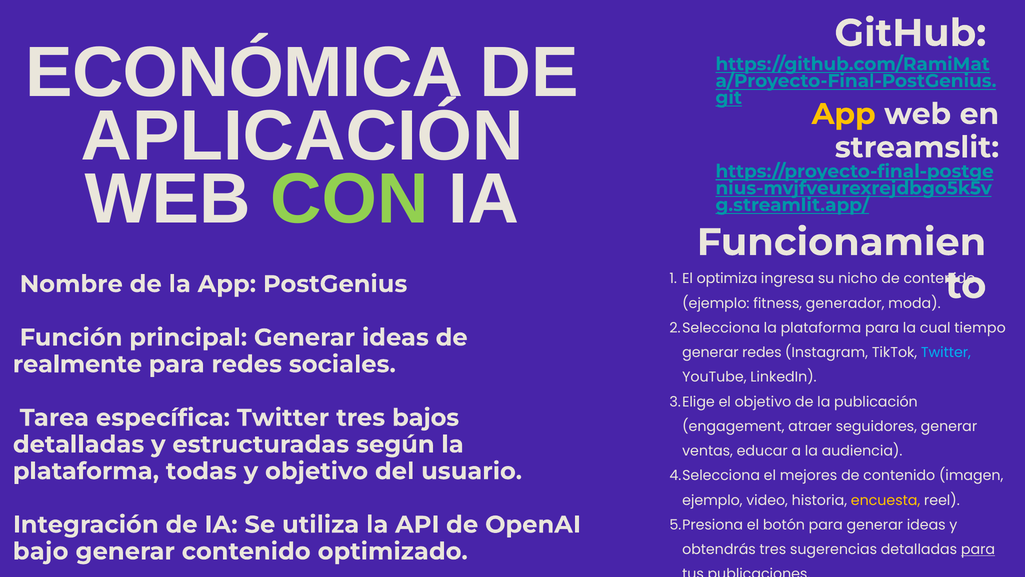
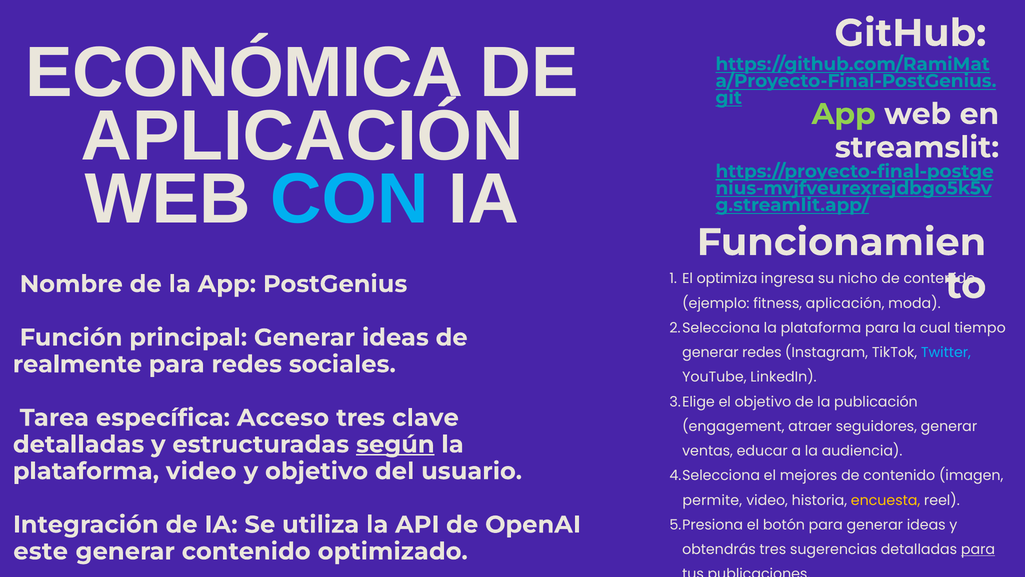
App at (844, 114) colour: yellow -> light green
CON colour: light green -> light blue
fitness generador: generador -> aplicación
específica Twitter: Twitter -> Acceso
bajos: bajos -> clave
según underline: none -> present
plataforma todas: todas -> video
ejemplo at (712, 500): ejemplo -> permite
bajo: bajo -> este
